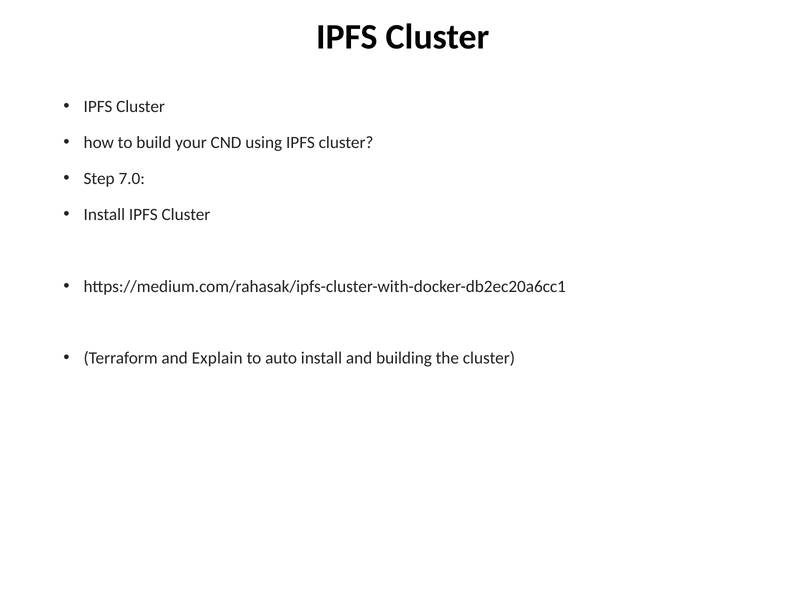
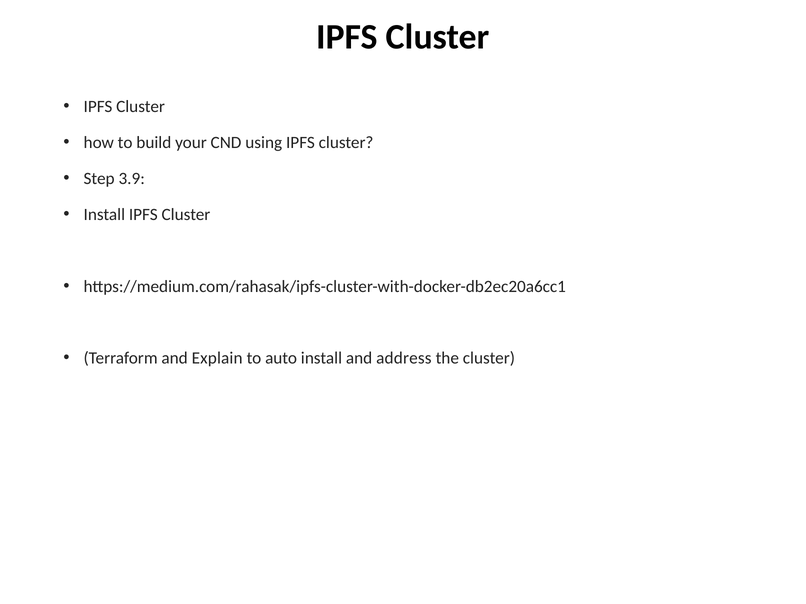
7.0: 7.0 -> 3.9
building: building -> address
